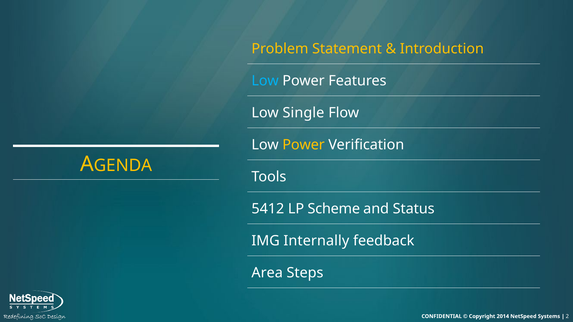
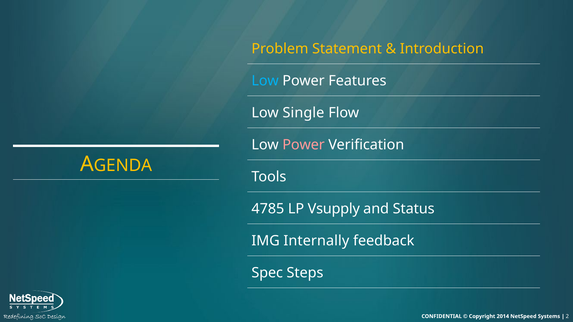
Power at (304, 145) colour: yellow -> pink
5412: 5412 -> 4785
Scheme: Scheme -> Vsupply
Area: Area -> Spec
